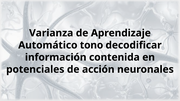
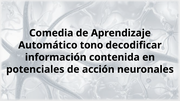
Varianza: Varianza -> Comedia
